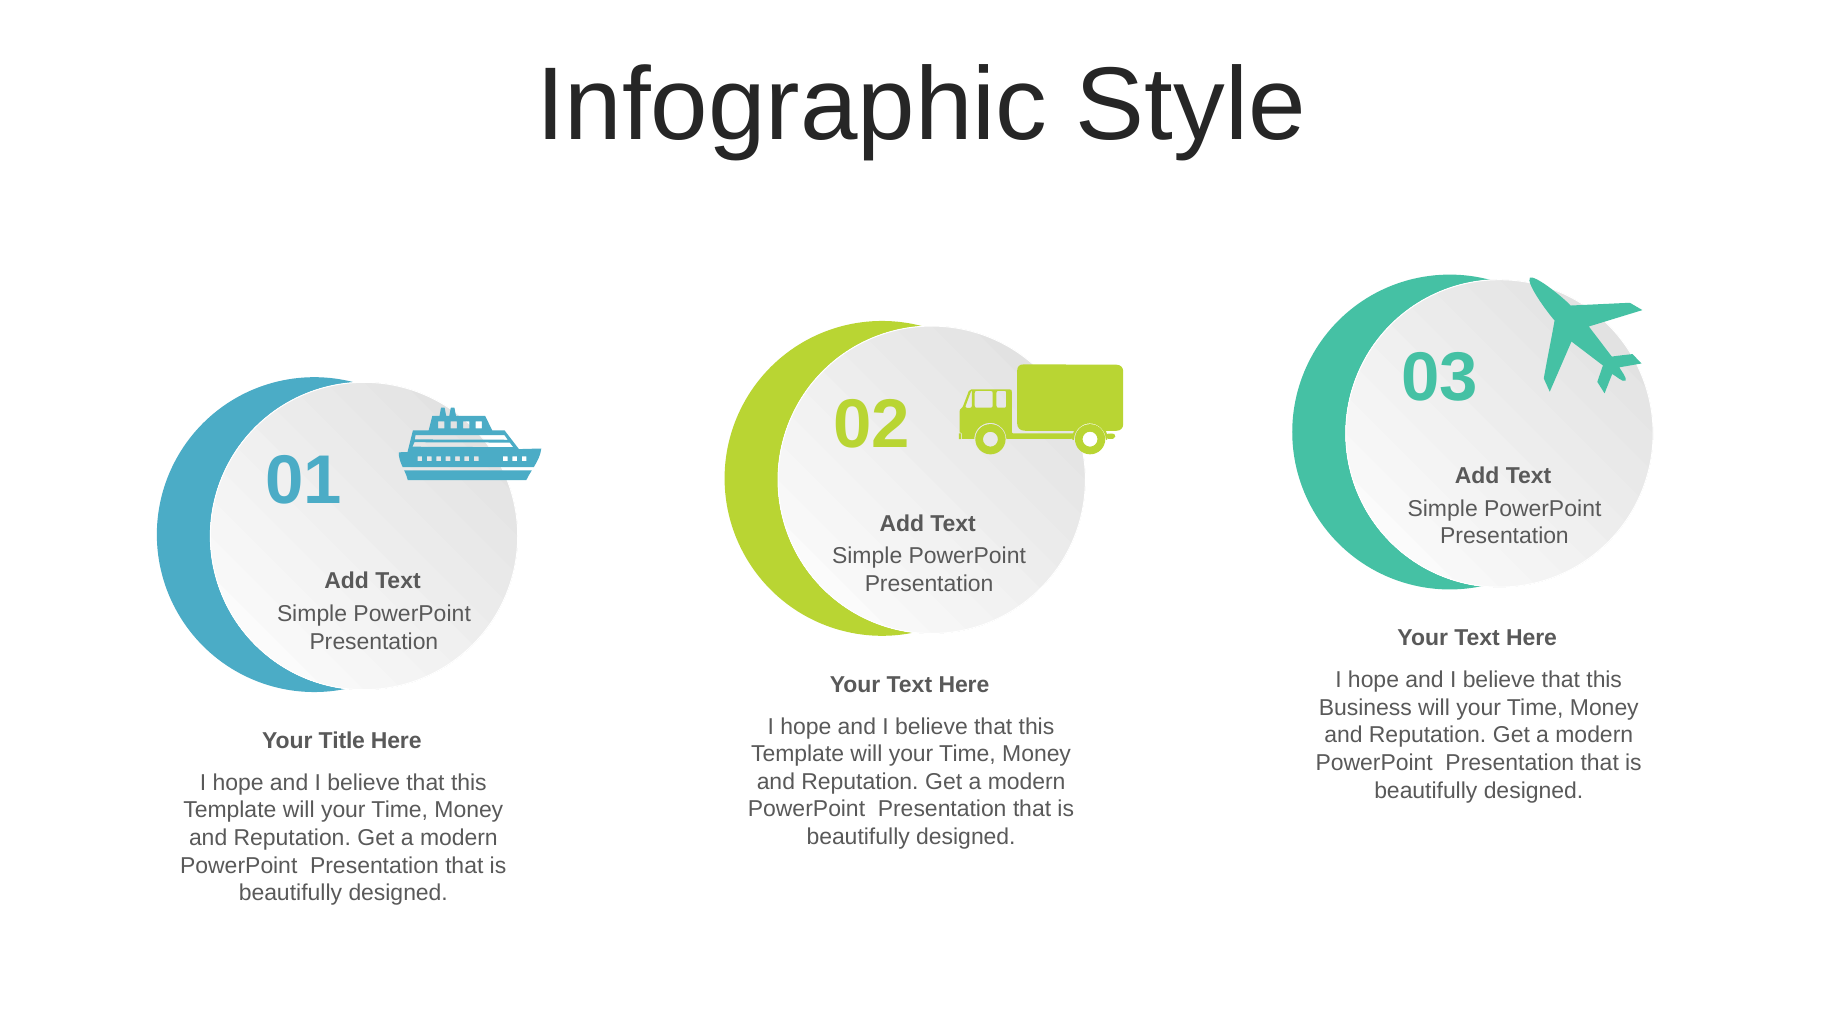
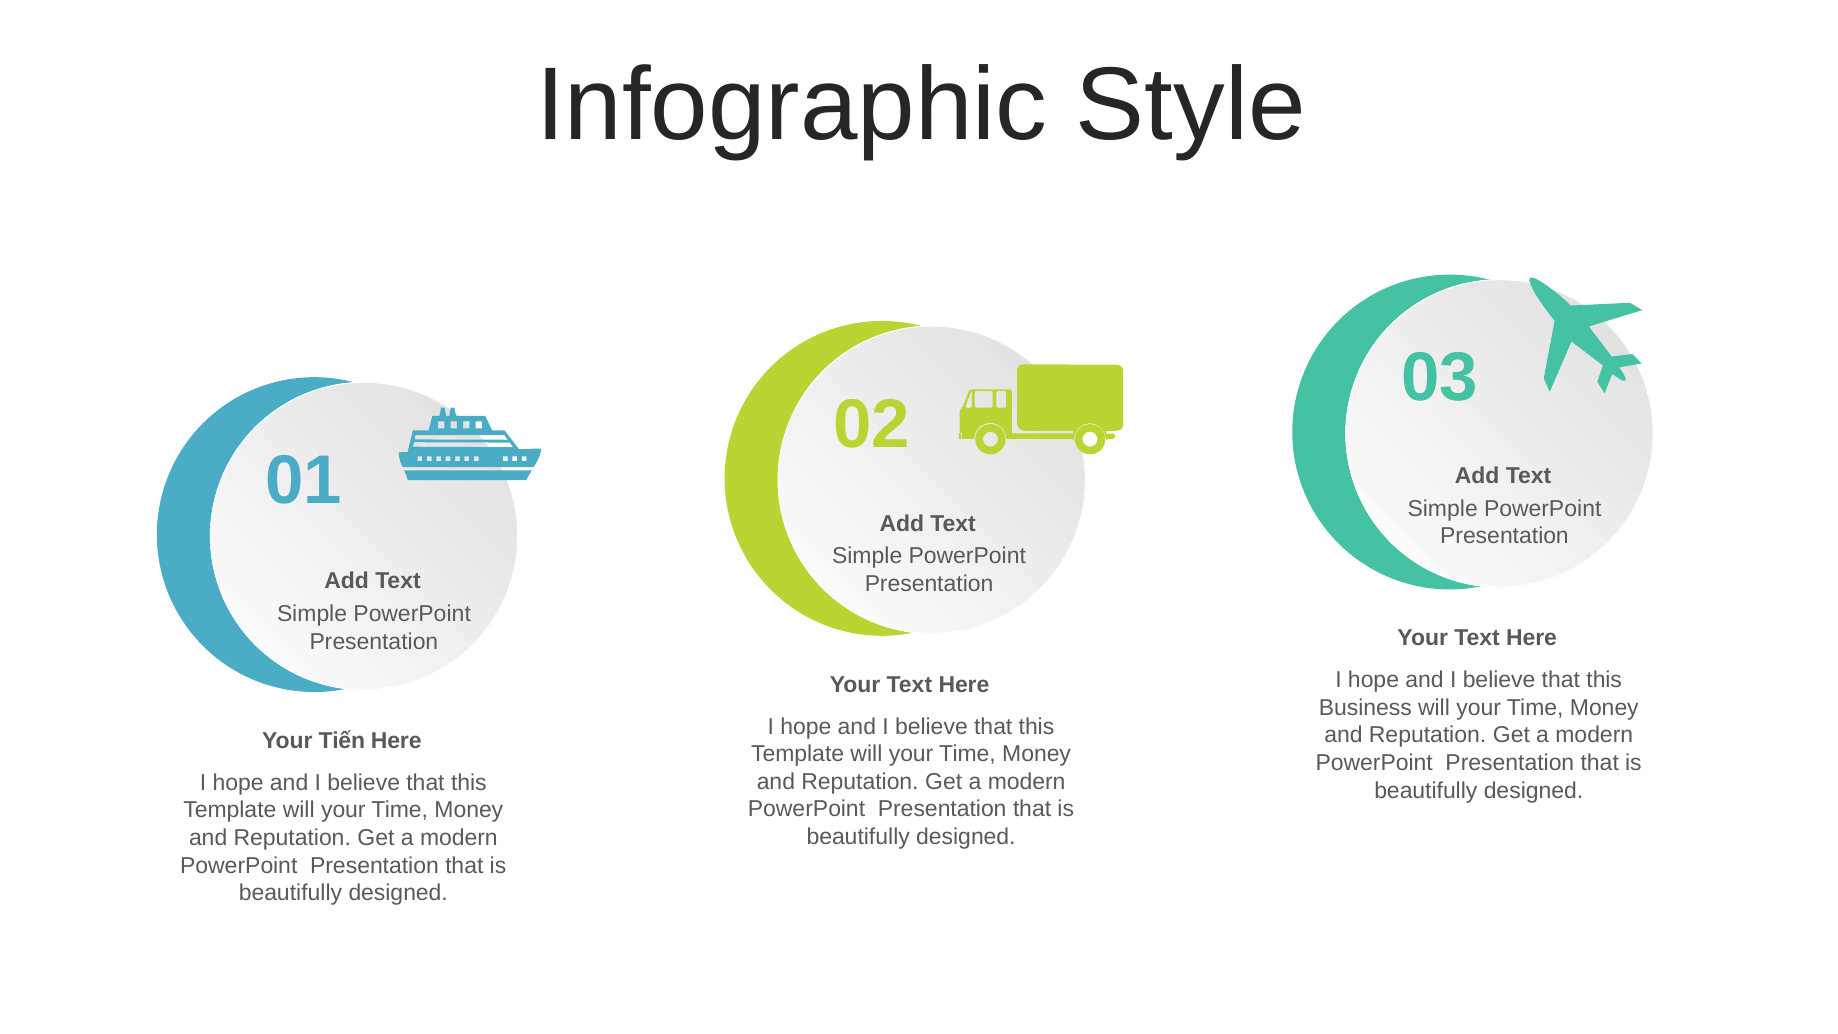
Title: Title -> Tiến
